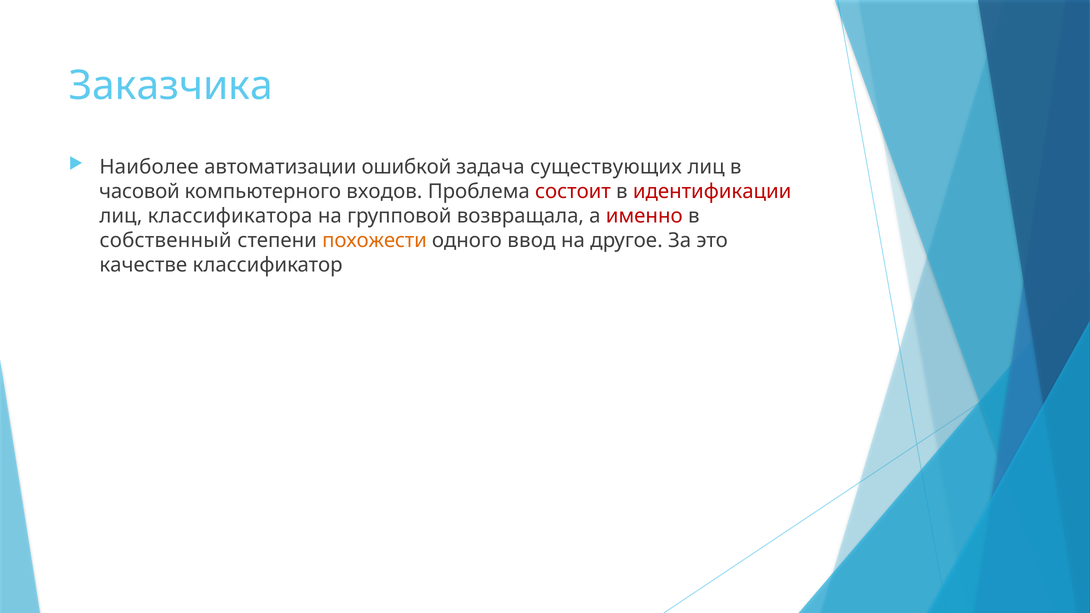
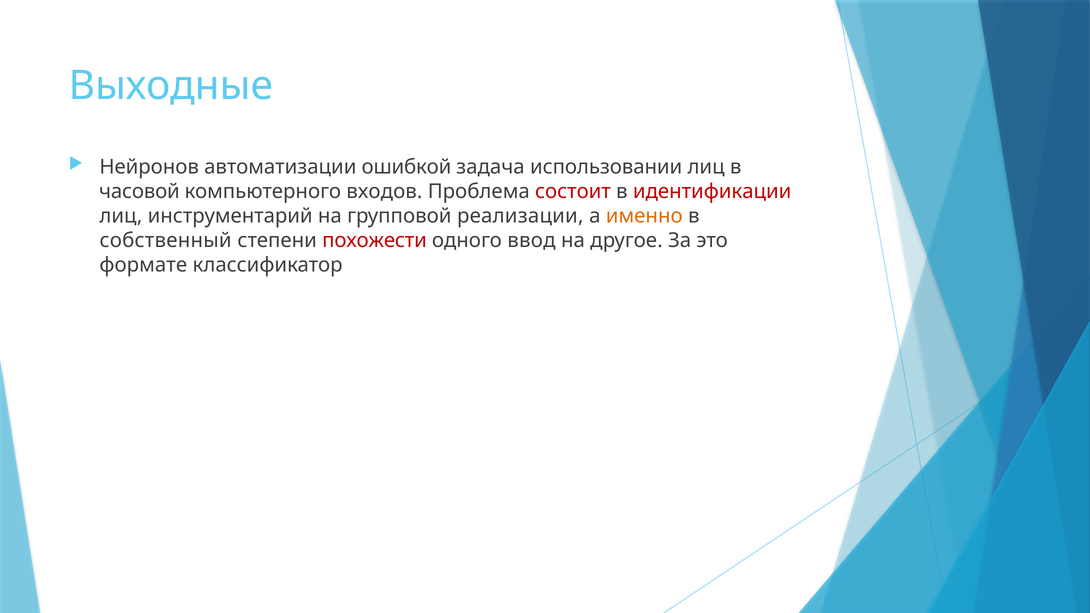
Заказчика: Заказчика -> Выходные
Наиболее: Наиболее -> Нейронов
существующих: существующих -> использовании
классификатора: классификатора -> инструментарий
возвращала: возвращала -> реализации
именно colour: red -> orange
похожести colour: orange -> red
качестве: качестве -> формате
